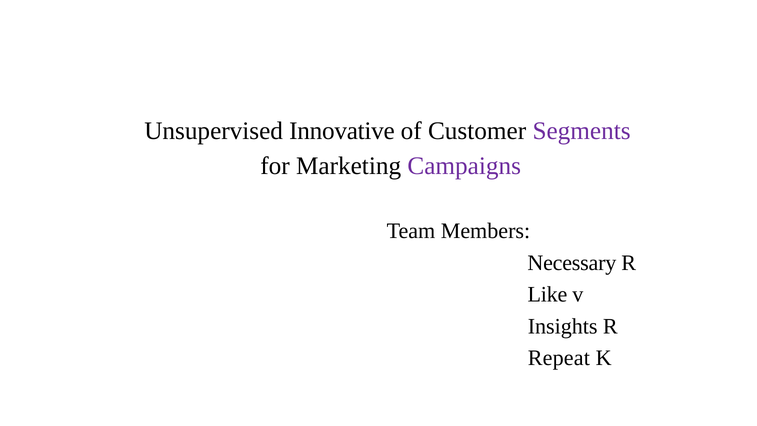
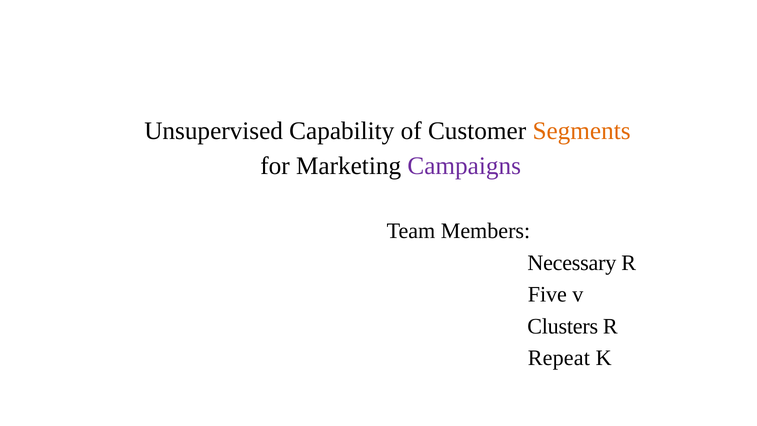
Innovative: Innovative -> Capability
Segments colour: purple -> orange
Like: Like -> Five
Insights: Insights -> Clusters
